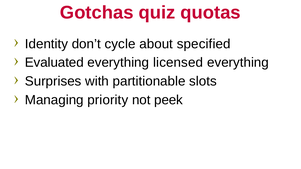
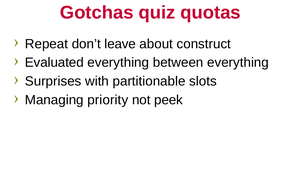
Identity: Identity -> Repeat
cycle: cycle -> leave
specified: specified -> construct
licensed: licensed -> between
